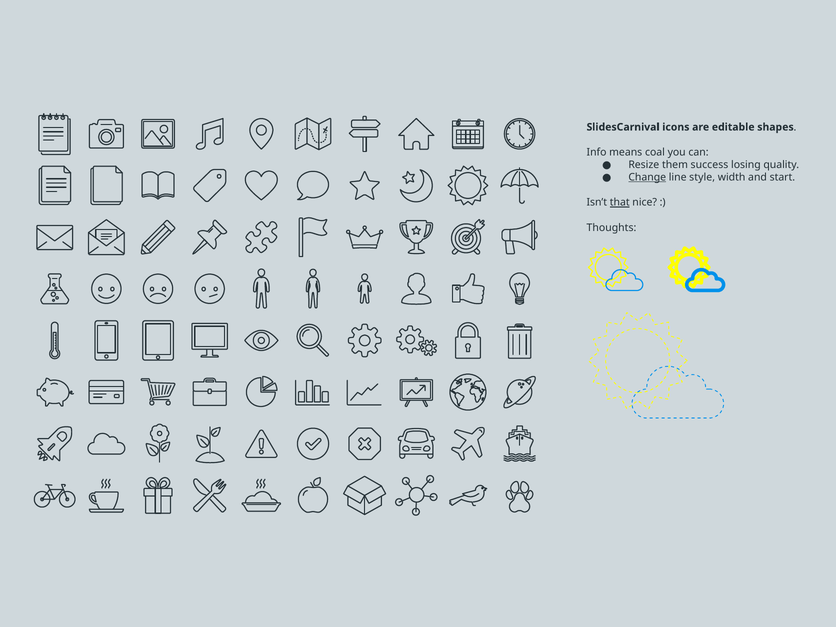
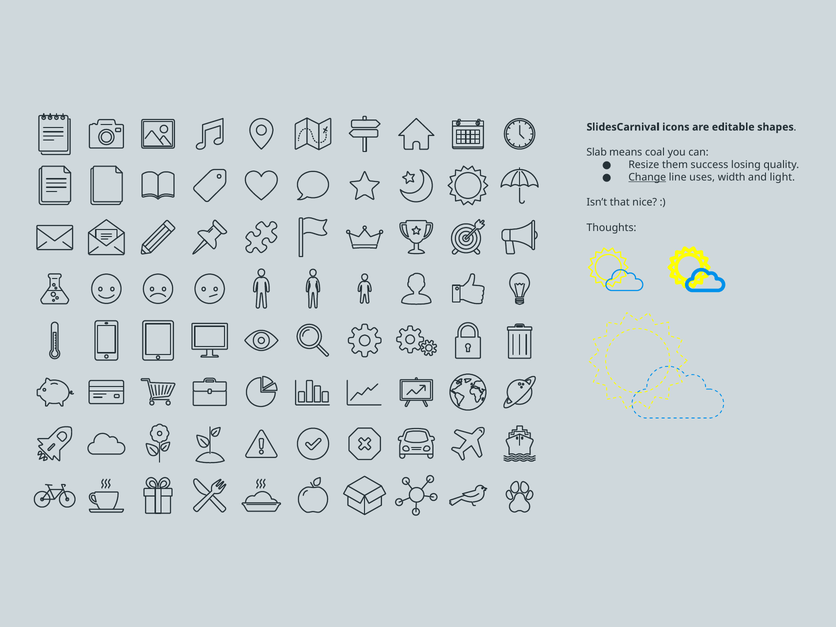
Info: Info -> Slab
style: style -> uses
start: start -> light
that underline: present -> none
